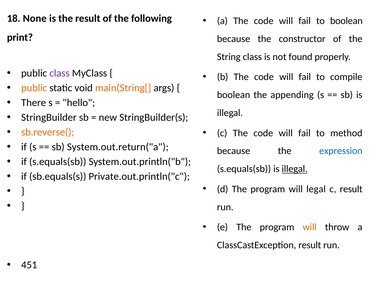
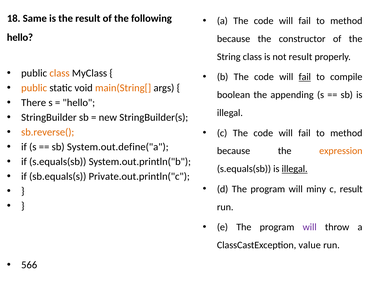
None: None -> Same
boolean at (346, 21): boolean -> method
print at (20, 37): print -> hello
not found: found -> result
class at (60, 73) colour: purple -> orange
fail at (305, 77) underline: none -> present
System.out.return("a: System.out.return("a -> System.out.define("a
expression colour: blue -> orange
legal: legal -> miny
will at (310, 227) colour: orange -> purple
ClassCastException result: result -> value
451: 451 -> 566
